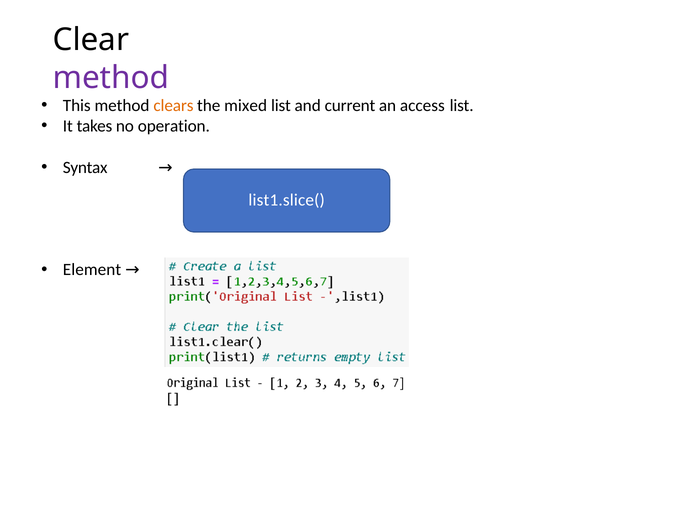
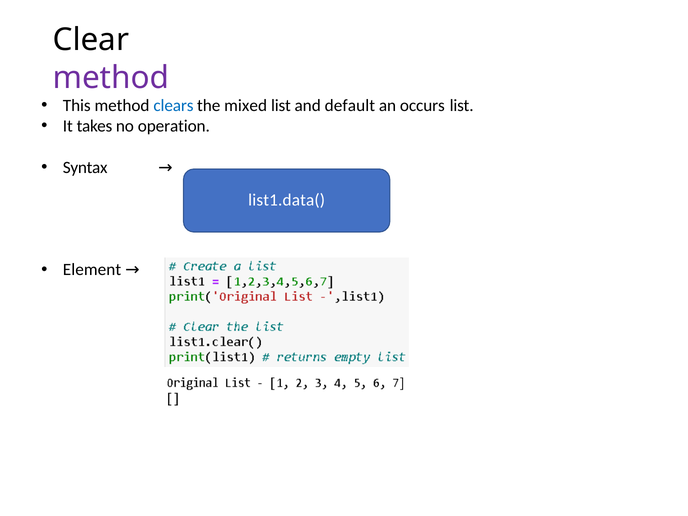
clears colour: orange -> blue
current: current -> default
access: access -> occurs
list1.slice(: list1.slice( -> list1.data(
